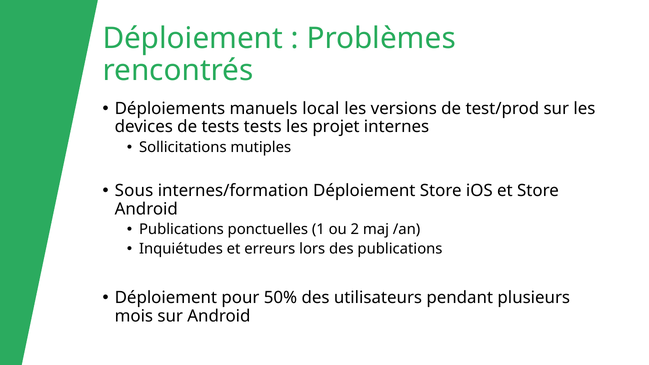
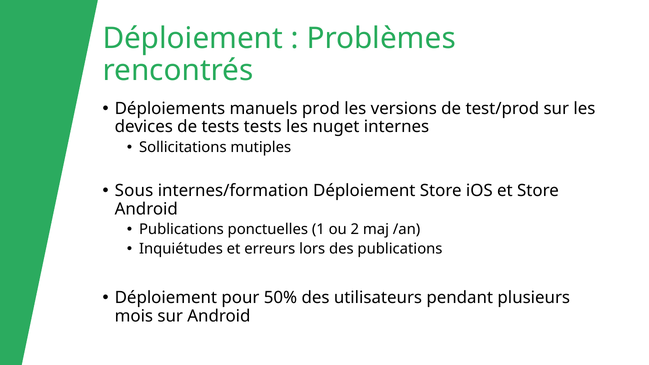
local: local -> prod
projet: projet -> nuget
